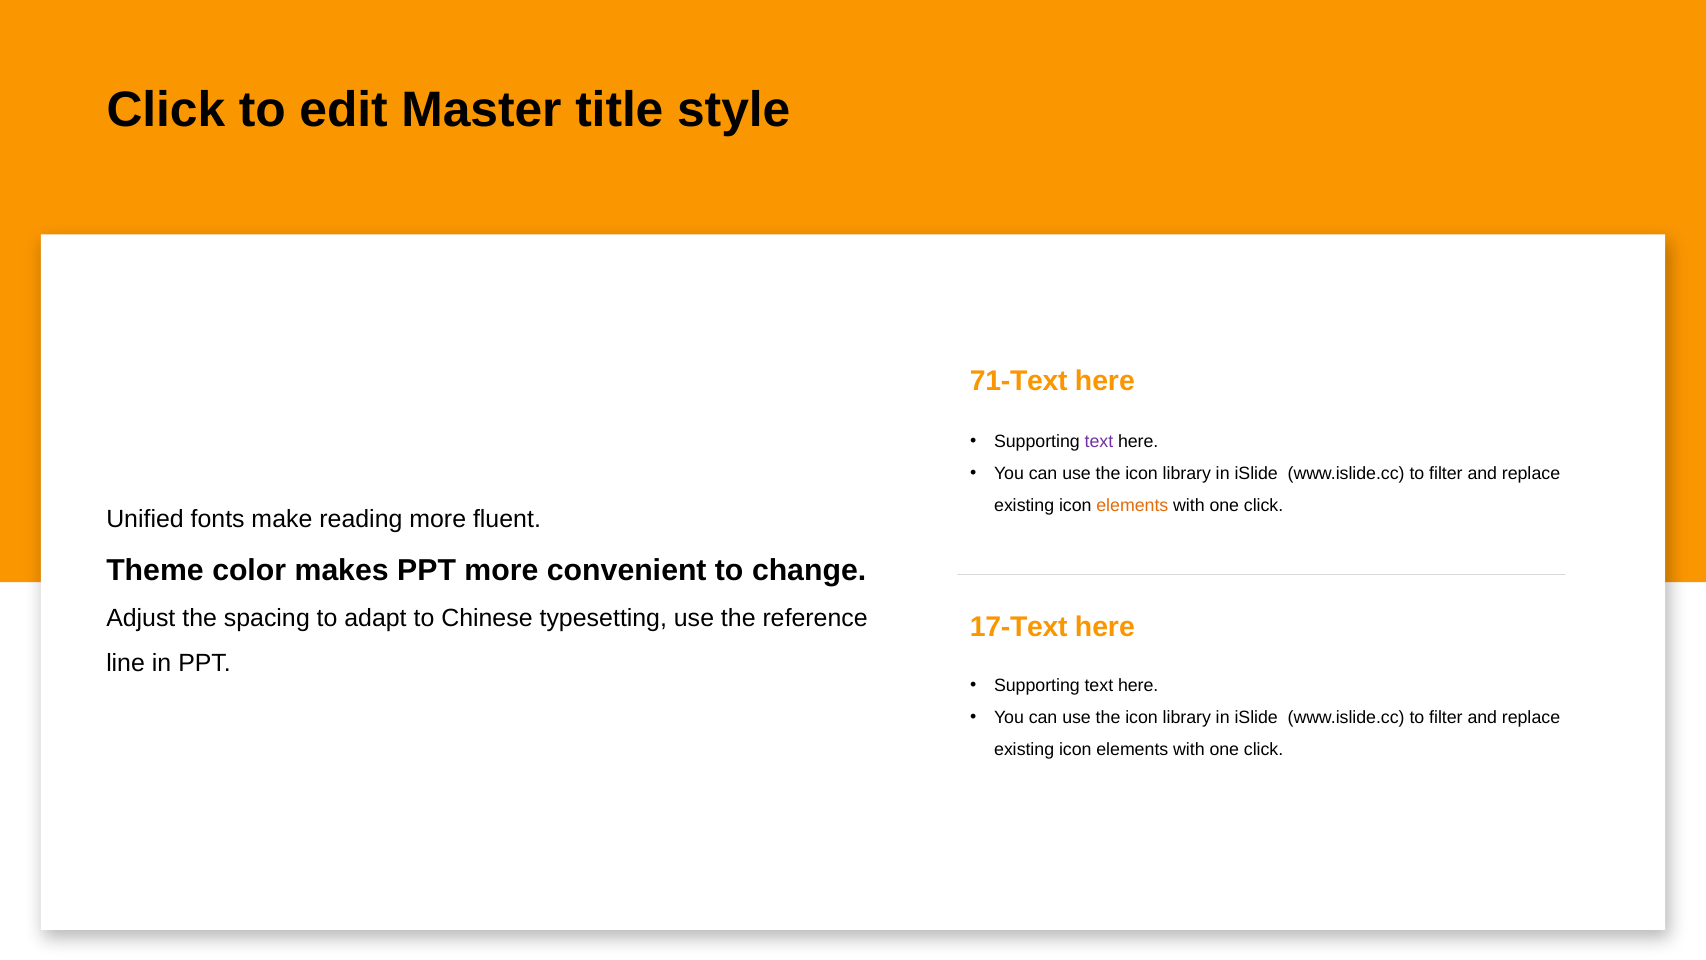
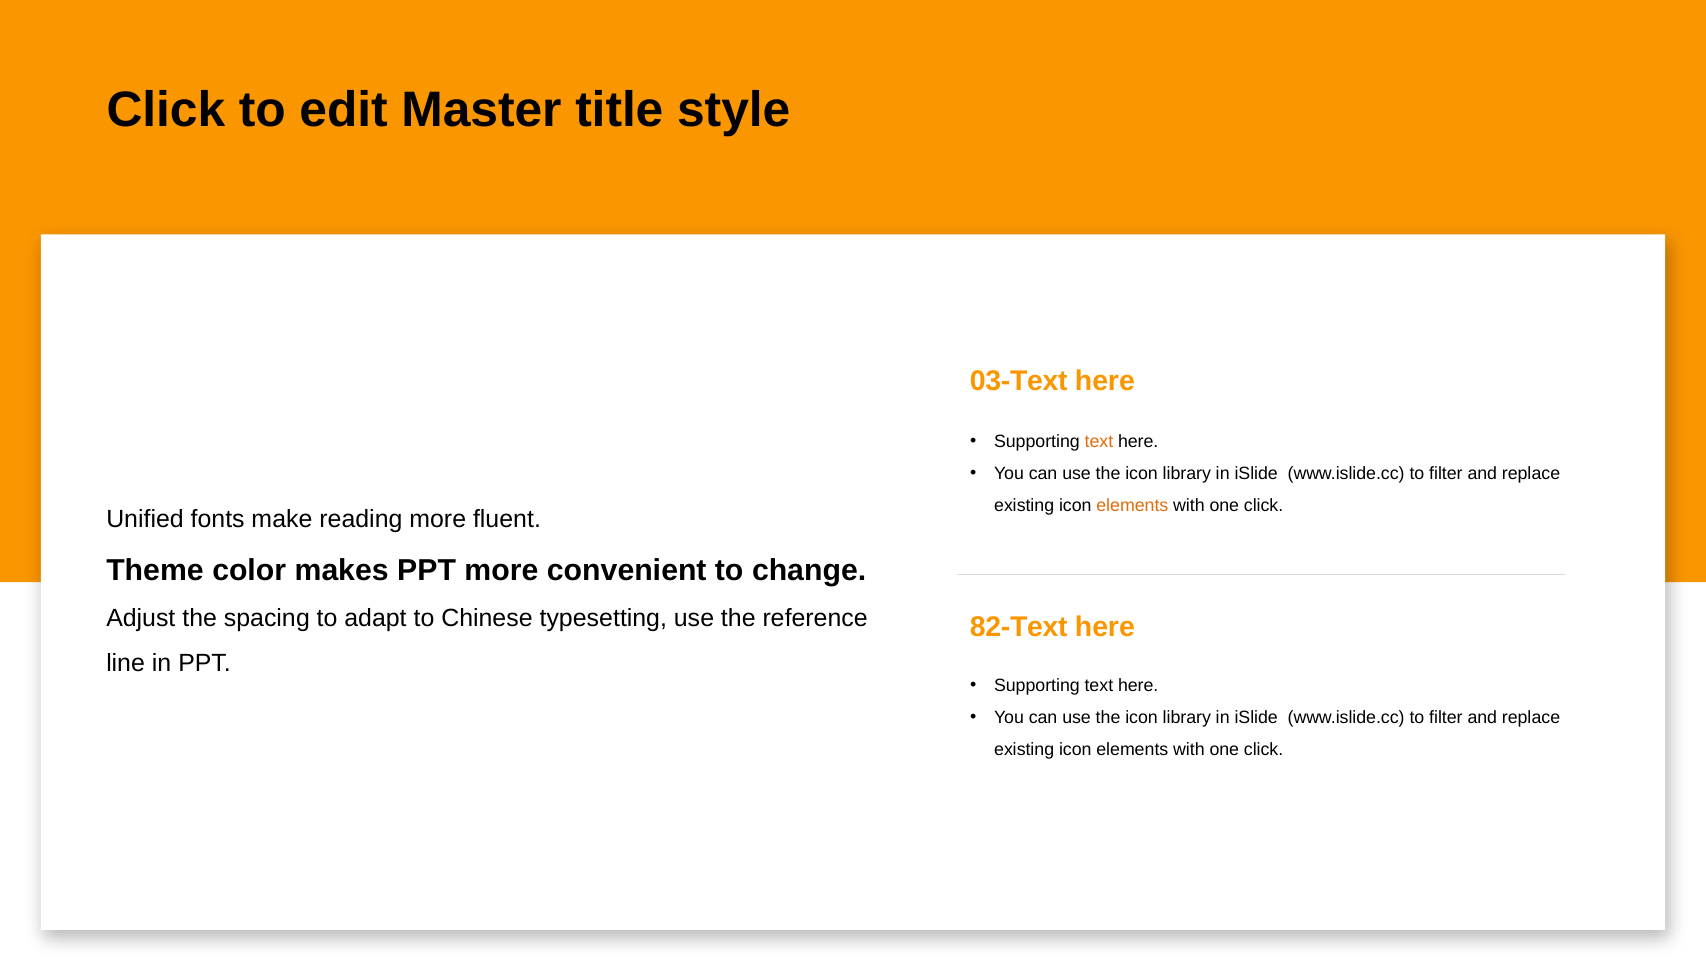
71-Text: 71-Text -> 03-Text
text at (1099, 442) colour: purple -> orange
17-Text: 17-Text -> 82-Text
